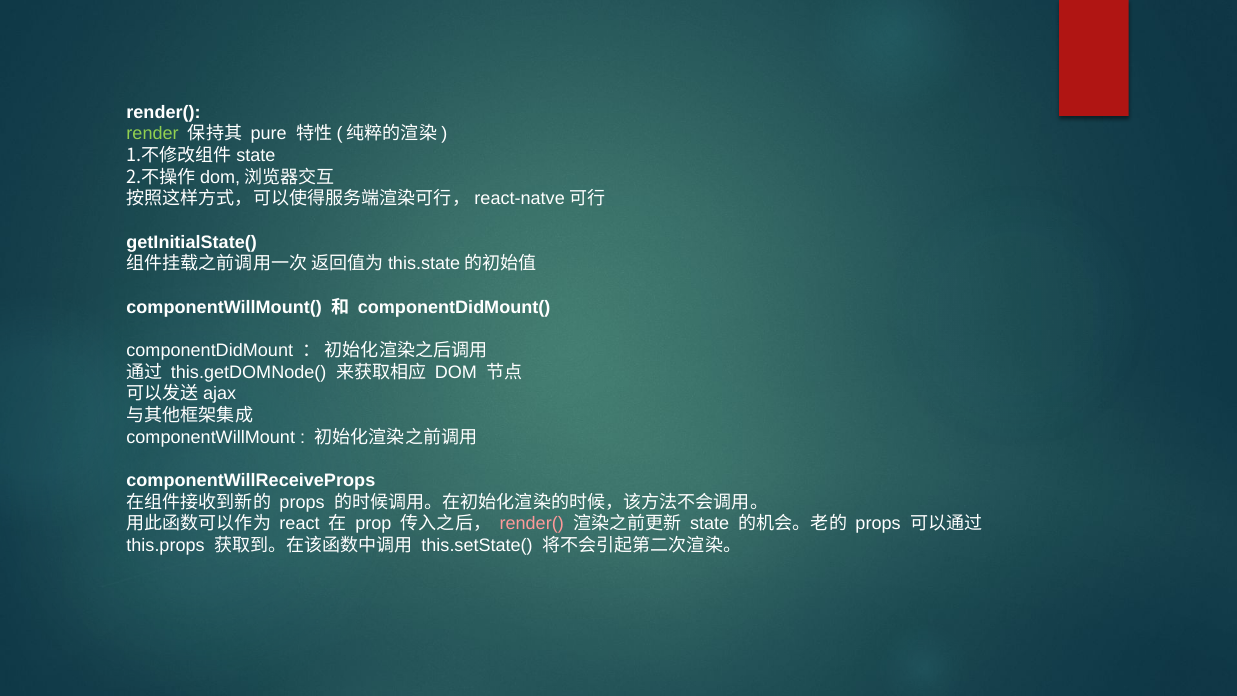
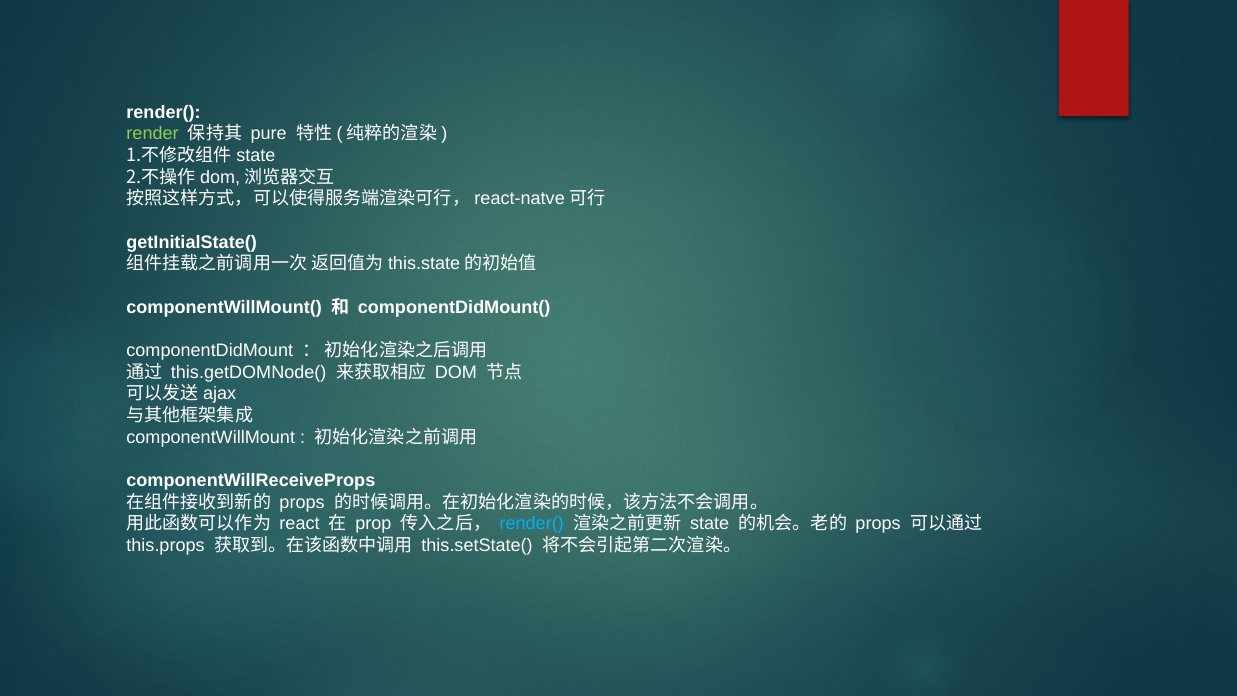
render( at (532, 524) colour: pink -> light blue
